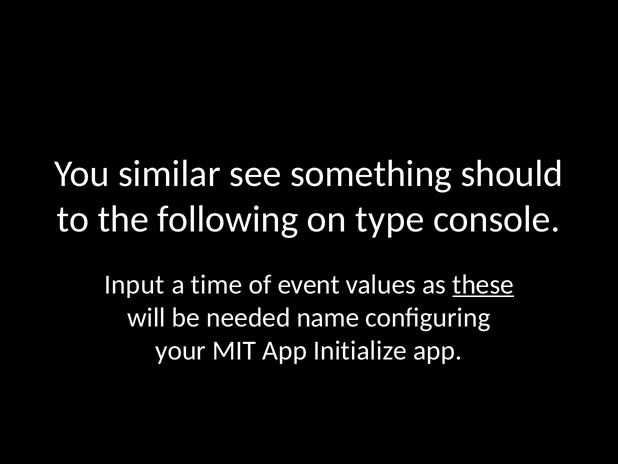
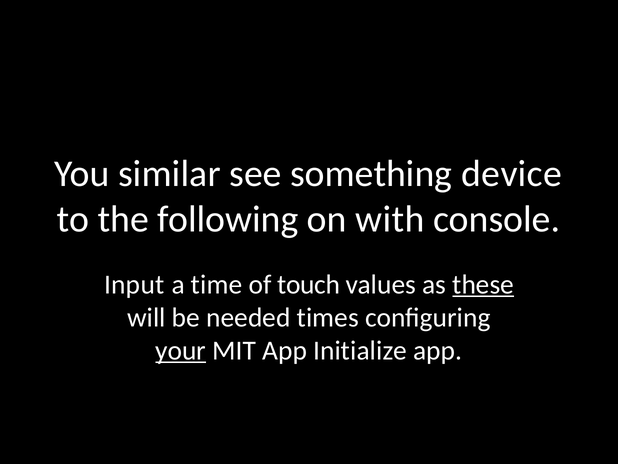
should: should -> device
type: type -> with
event: event -> touch
name: name -> times
your underline: none -> present
